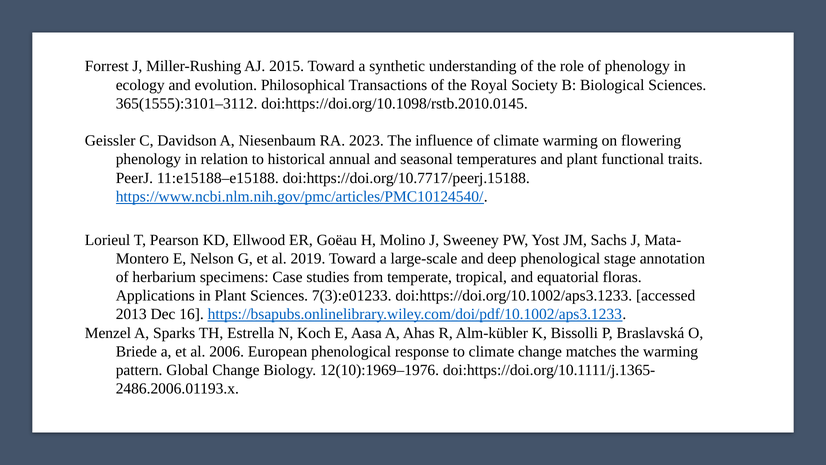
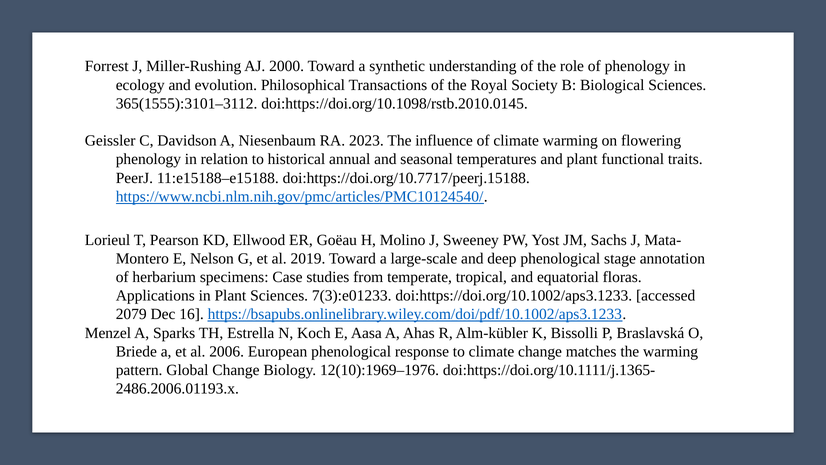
2015: 2015 -> 2000
2013: 2013 -> 2079
